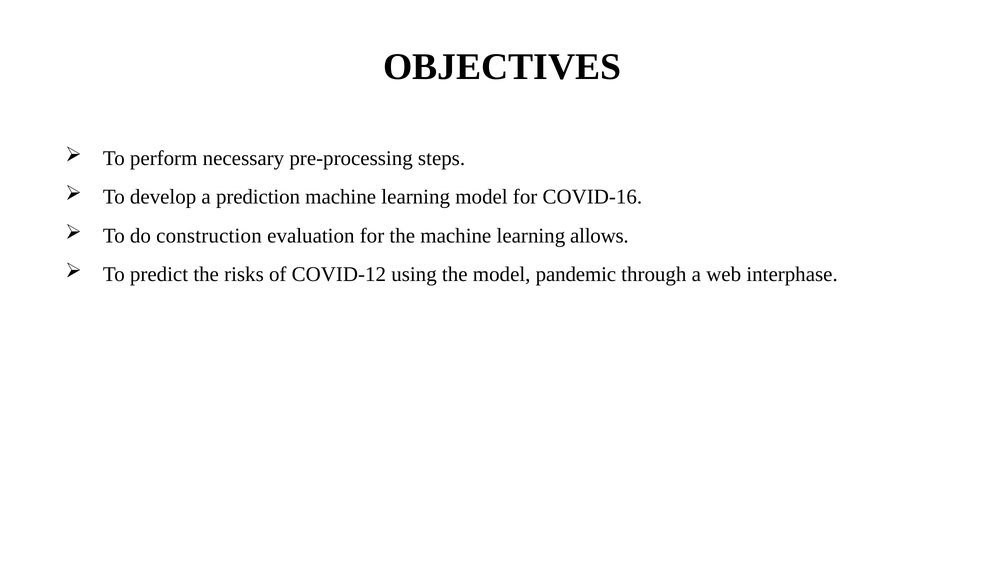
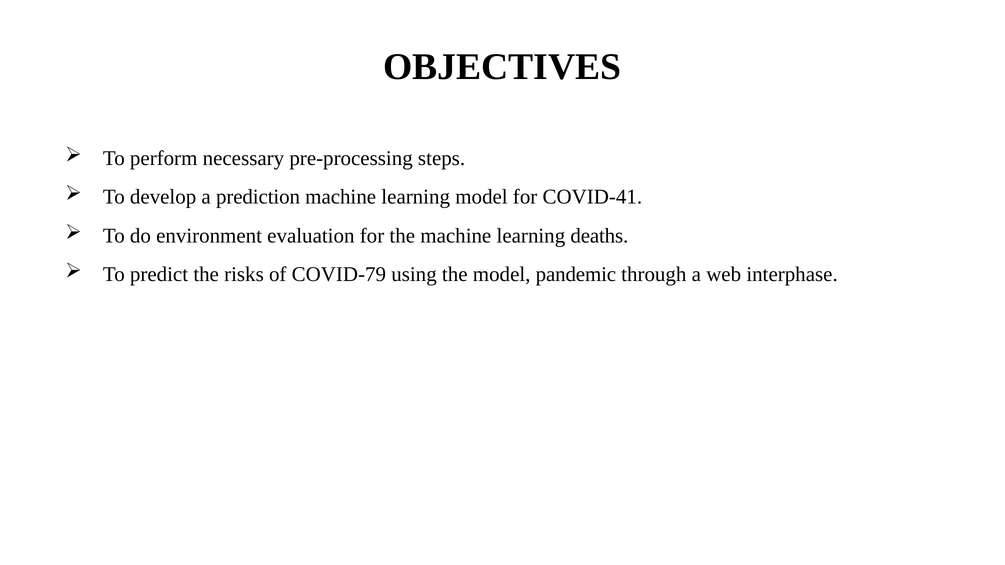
COVID-16: COVID-16 -> COVID-41
construction: construction -> environment
allows: allows -> deaths
COVID-12: COVID-12 -> COVID-79
